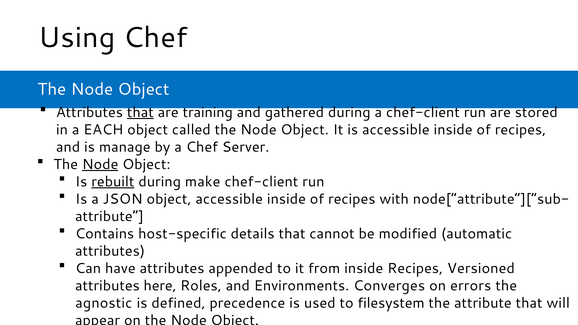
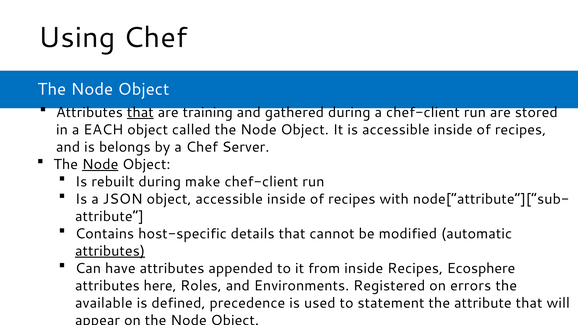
manage: manage -> belongs
rebuilt underline: present -> none
attributes at (110, 251) underline: none -> present
Versioned: Versioned -> Ecosphere
Converges: Converges -> Registered
agnostic: agnostic -> available
filesystem: filesystem -> statement
